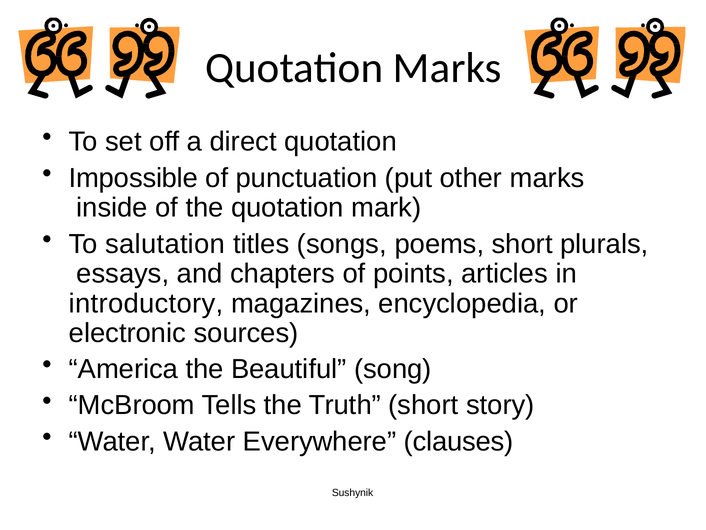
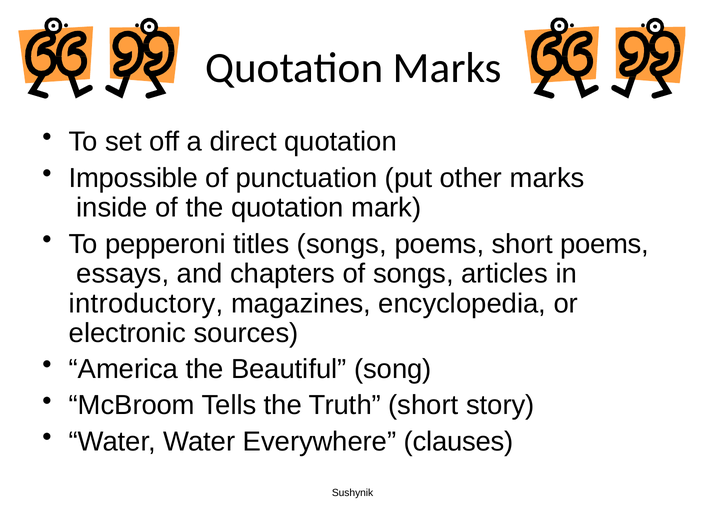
salutation: salutation -> pepperoni
short plurals: plurals -> poems
of points: points -> songs
